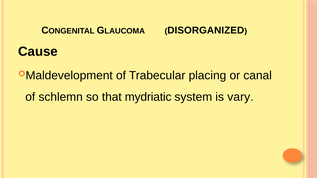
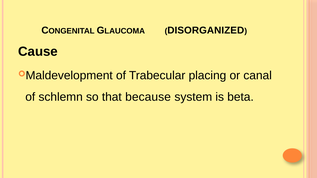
mydriatic: mydriatic -> because
vary: vary -> beta
